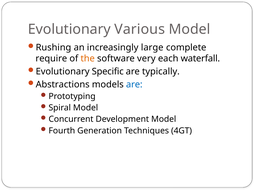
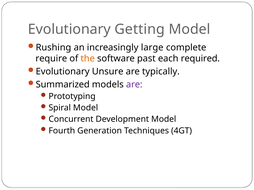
Various: Various -> Getting
very: very -> past
waterfall: waterfall -> required
Specific: Specific -> Unsure
Abstractions: Abstractions -> Summarized
are at (134, 85) colour: blue -> purple
